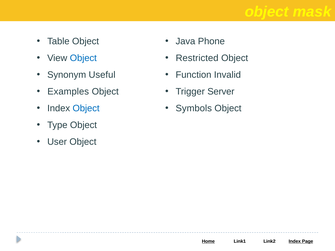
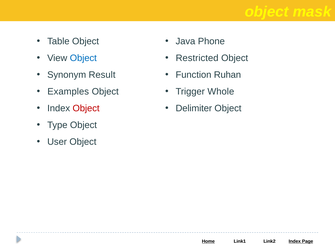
Useful: Useful -> Result
Invalid: Invalid -> Ruhan
Server: Server -> Whole
Object at (86, 108) colour: blue -> red
Symbols: Symbols -> Delimiter
